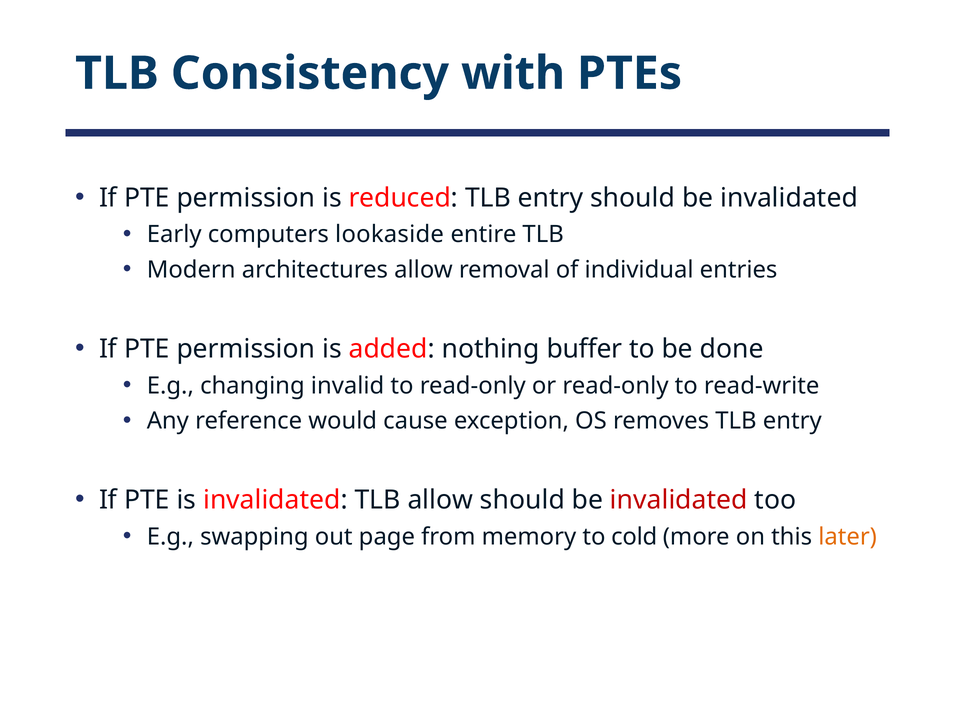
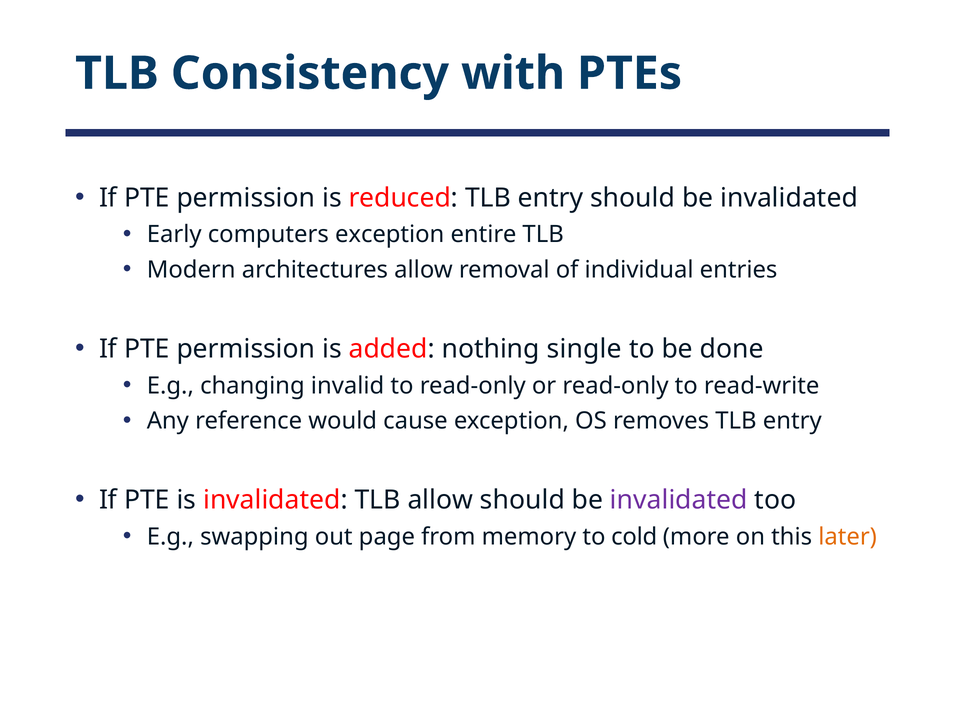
computers lookaside: lookaside -> exception
buffer: buffer -> single
invalidated at (679, 499) colour: red -> purple
